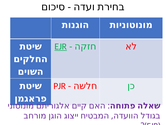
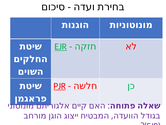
PJR underline: none -> present
